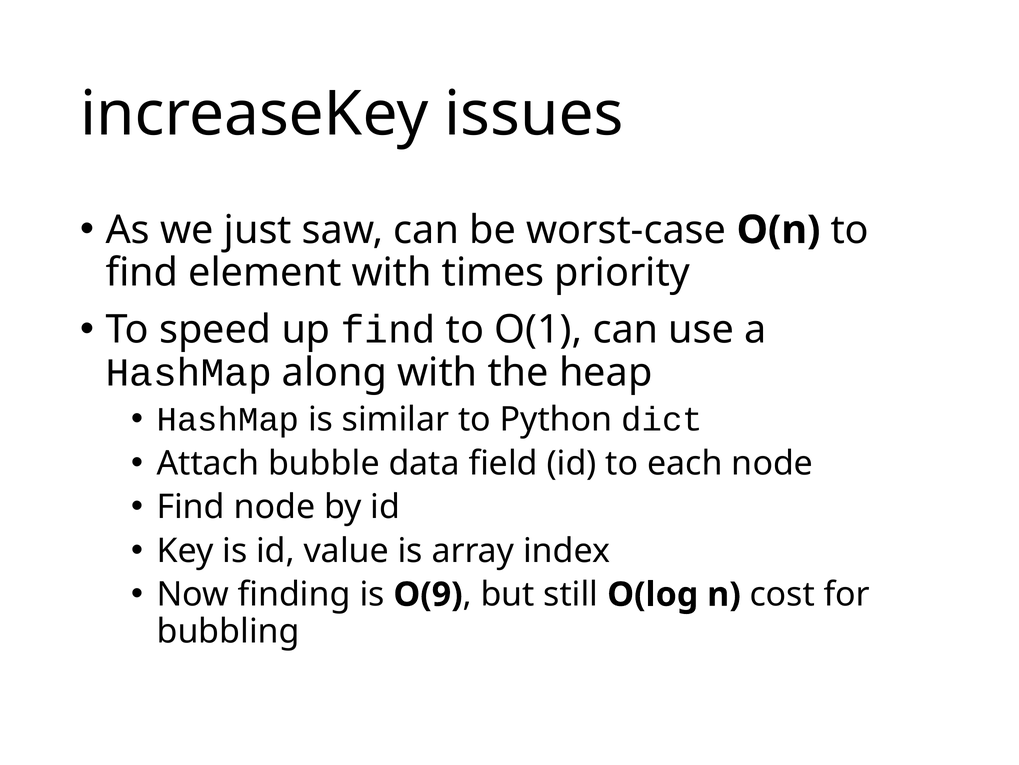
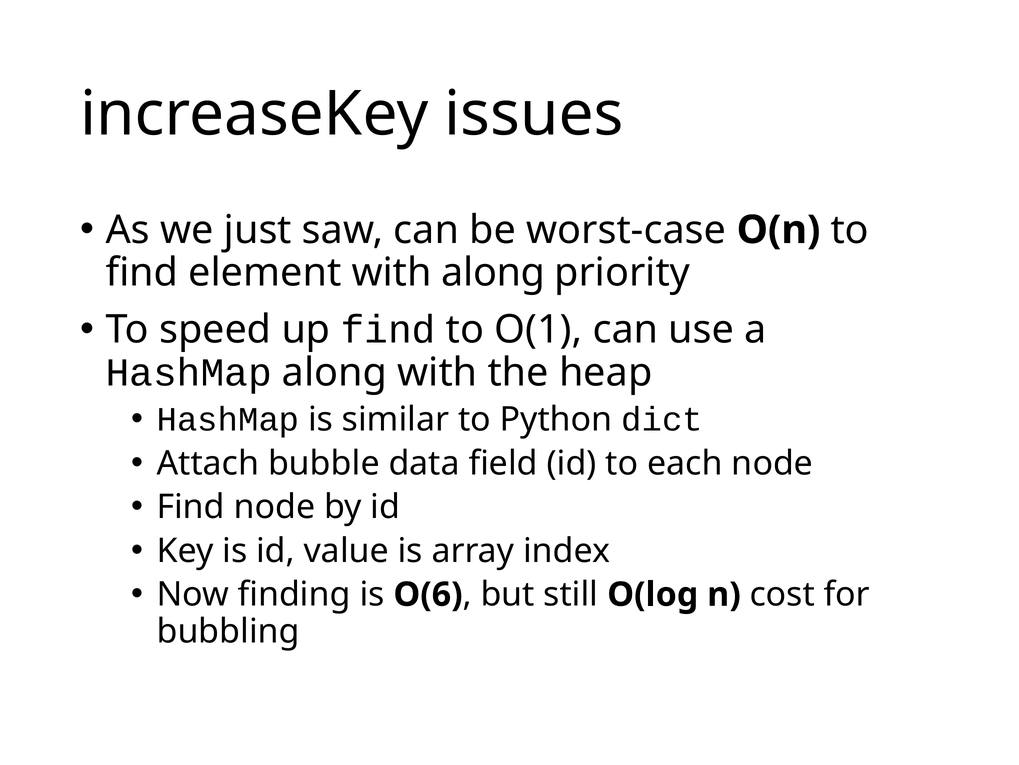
with times: times -> along
O(9: O(9 -> O(6
